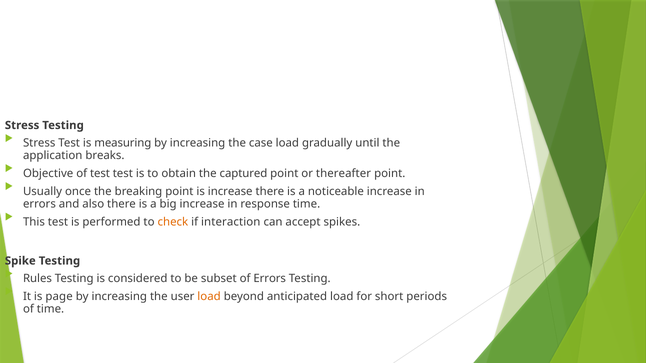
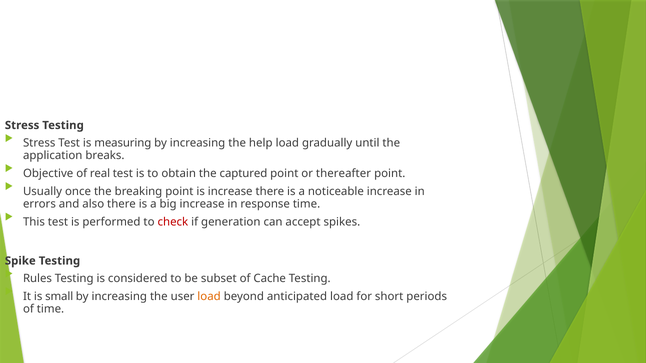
case: case -> help
of test: test -> real
check colour: orange -> red
interaction: interaction -> generation
of Errors: Errors -> Cache
page: page -> small
